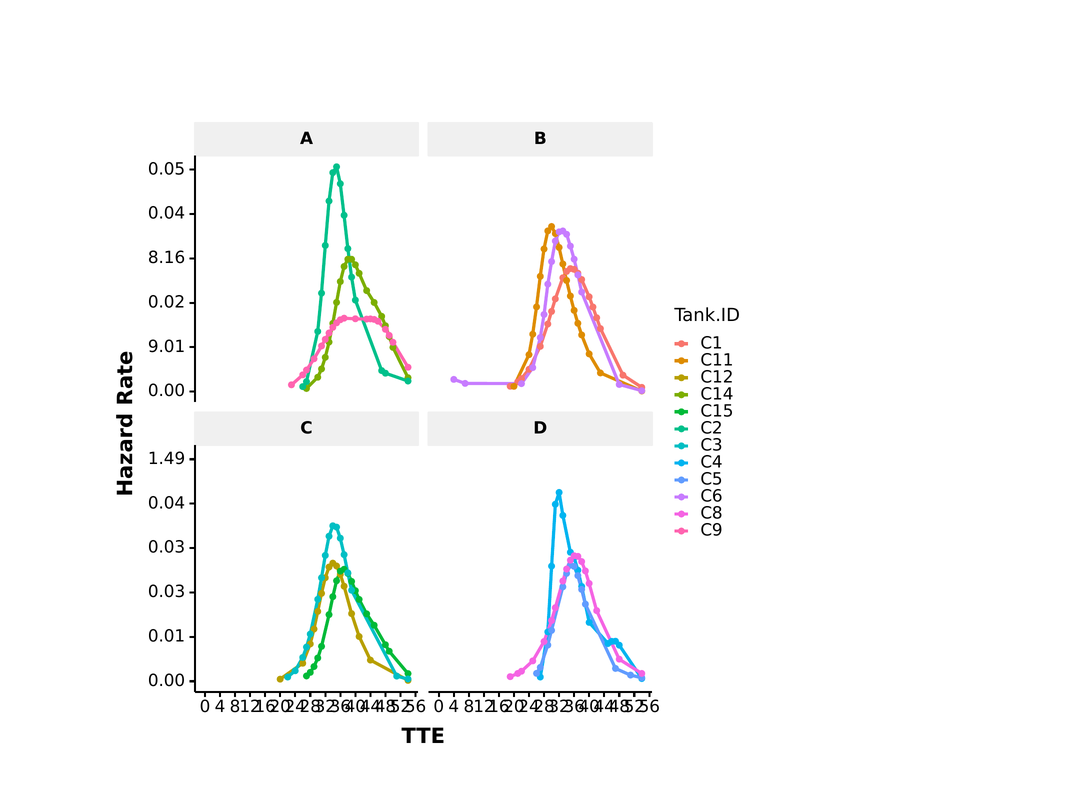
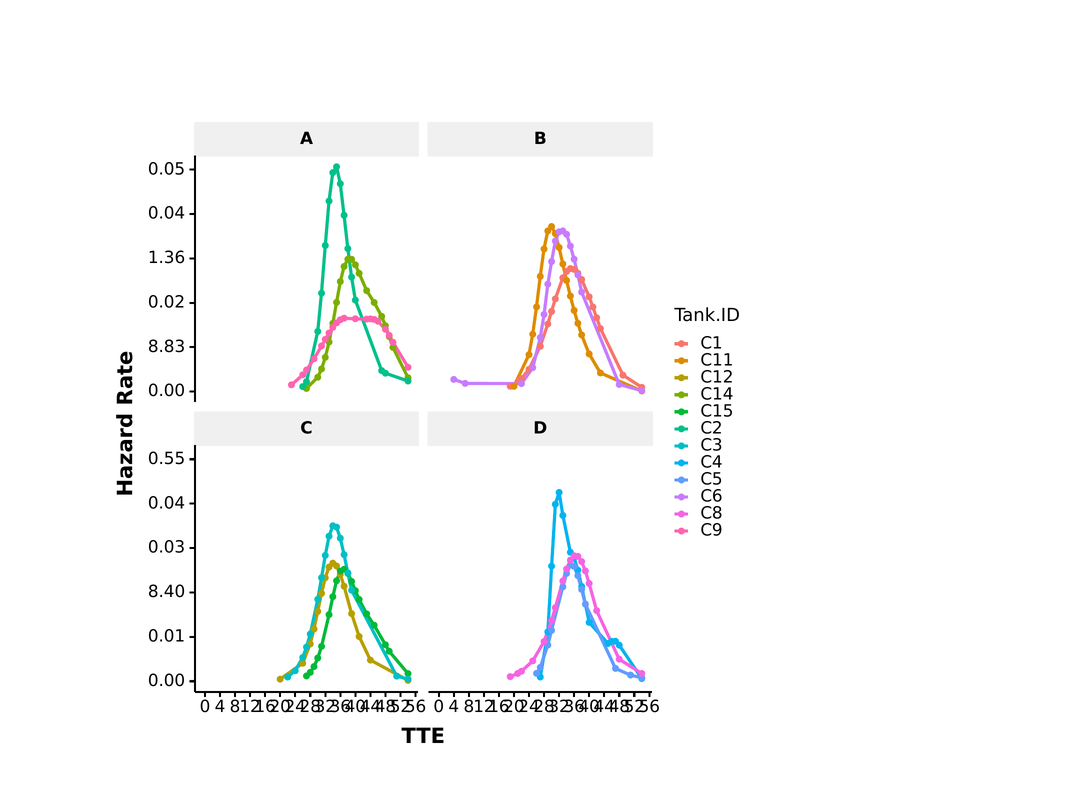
8.16: 8.16 -> 1.36
9.01: 9.01 -> 8.83
1.49: 1.49 -> 0.55
0.03 at (167, 592): 0.03 -> 8.40
